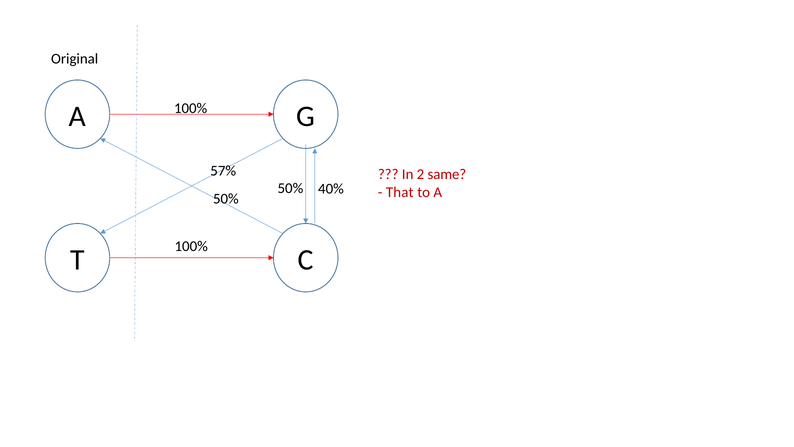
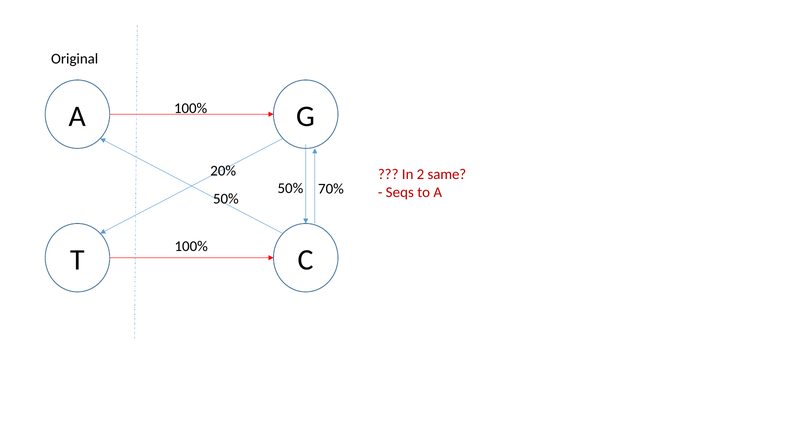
57%: 57% -> 20%
40%: 40% -> 70%
That: That -> Seqs
